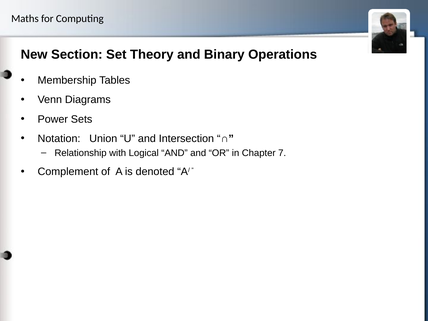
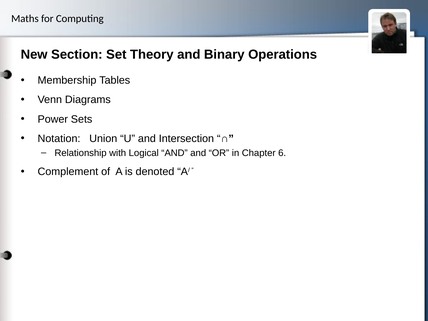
7: 7 -> 6
